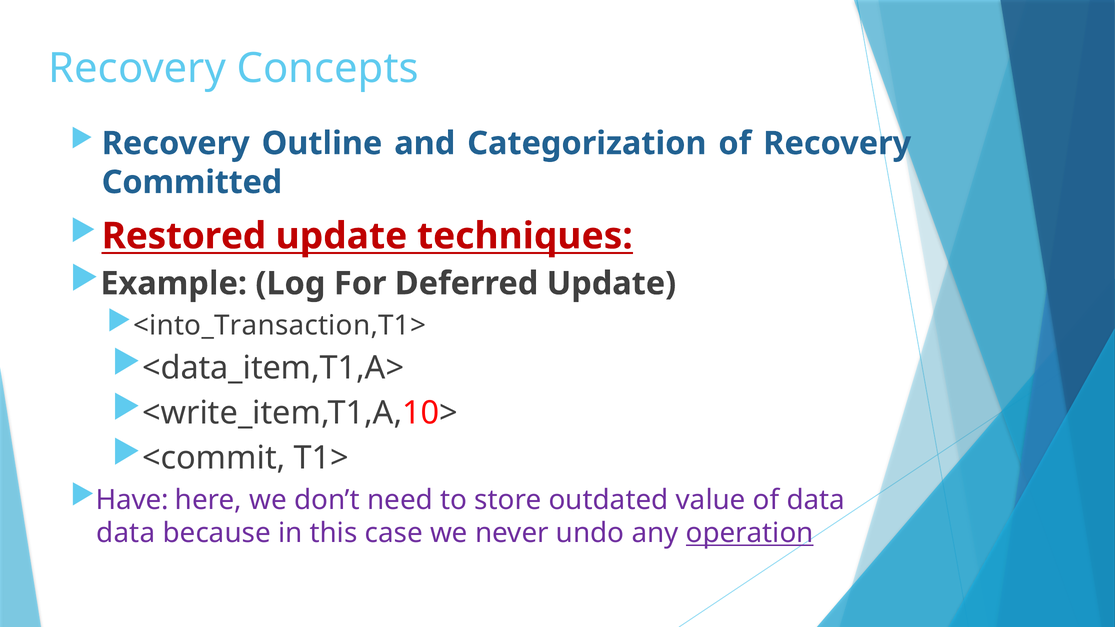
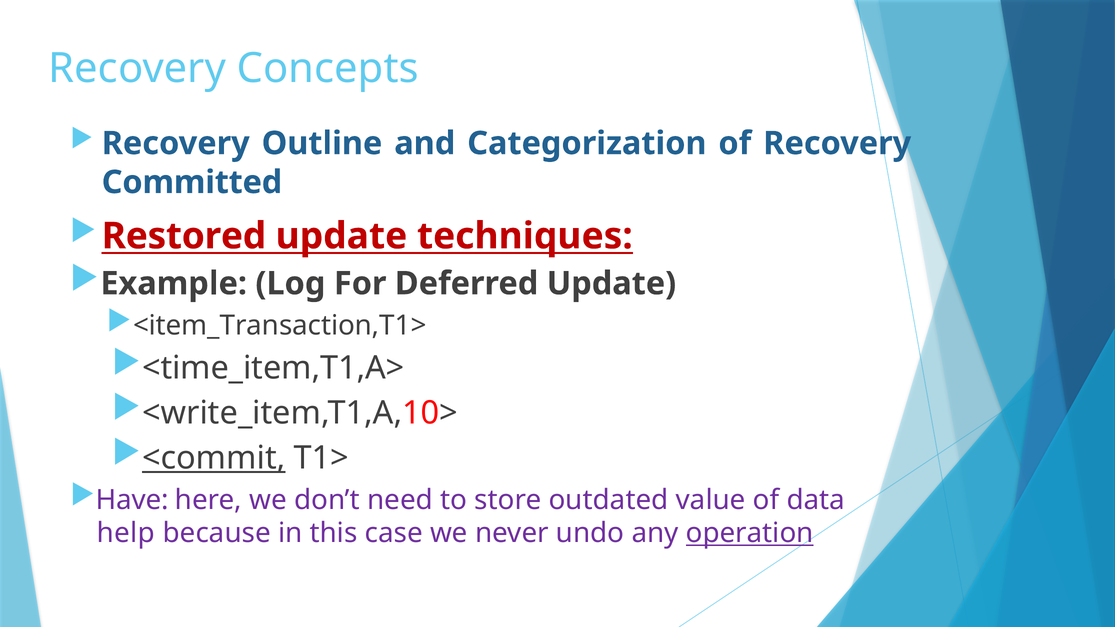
<into_Transaction,T1>: <into_Transaction,T1> -> <item_Transaction,T1>
<data_item,T1,A>: <data_item,T1,A> -> <time_item,T1,A>
<commit underline: none -> present
data at (126, 533): data -> help
